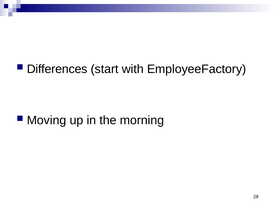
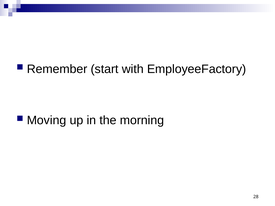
Differences: Differences -> Remember
